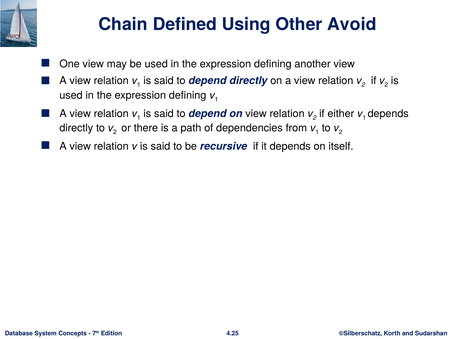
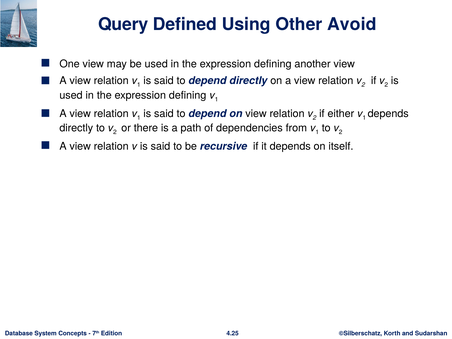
Chain: Chain -> Query
